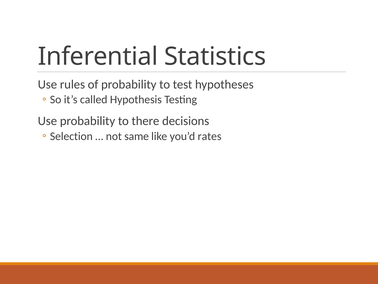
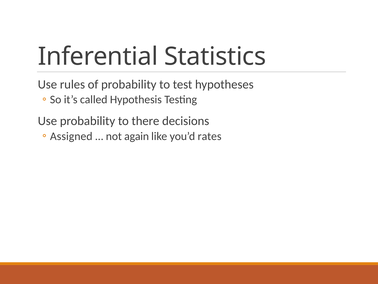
Selection: Selection -> Assigned
same: same -> again
